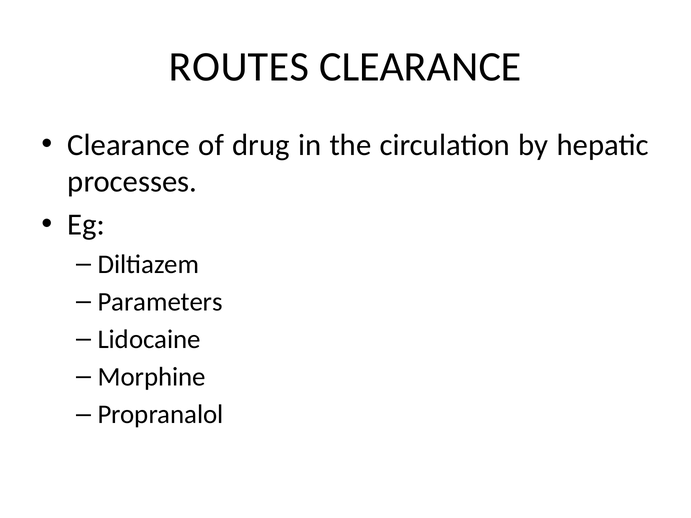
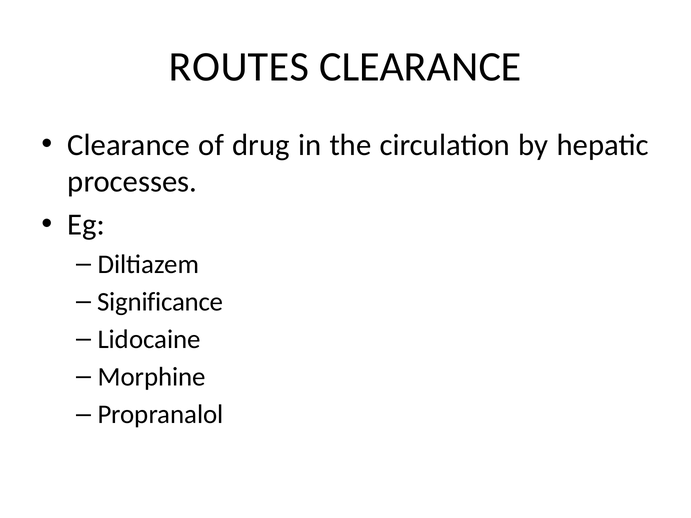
Parameters: Parameters -> Significance
